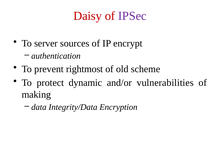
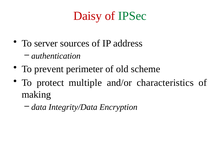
IPSec colour: purple -> green
encrypt: encrypt -> address
rightmost: rightmost -> perimeter
dynamic: dynamic -> multiple
vulnerabilities: vulnerabilities -> characteristics
